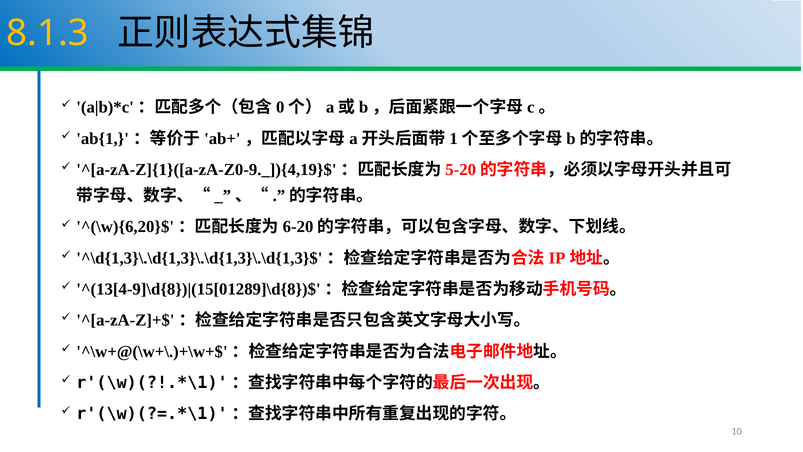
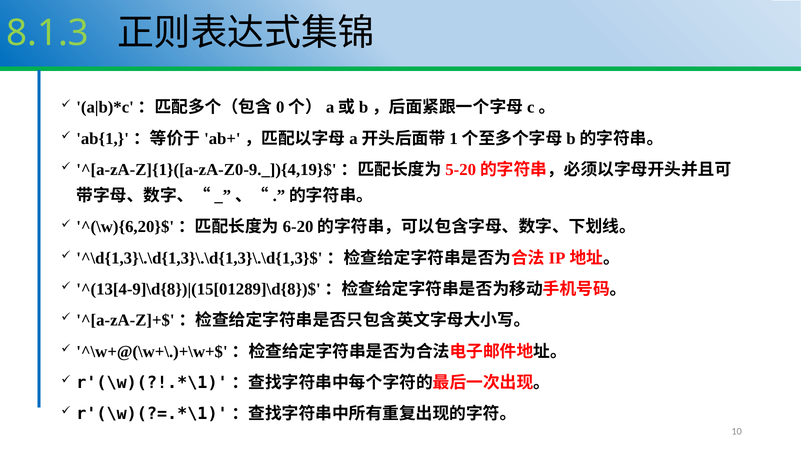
8.1.3 colour: yellow -> light green
